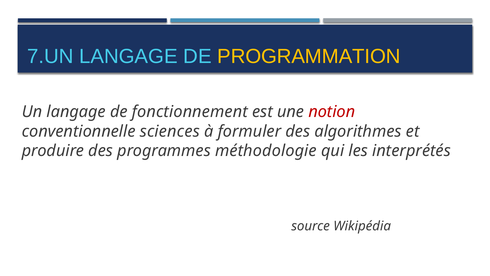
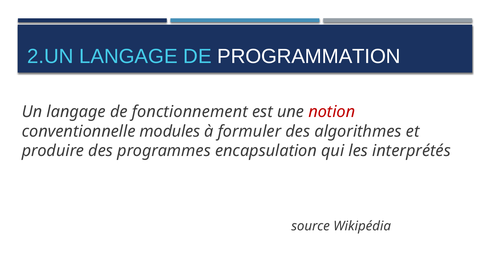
7.UN: 7.UN -> 2.UN
PROGRAMMATION colour: yellow -> white
sciences: sciences -> modules
méthodologie: méthodologie -> encapsulation
